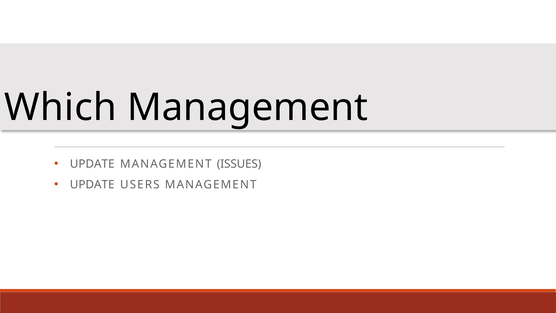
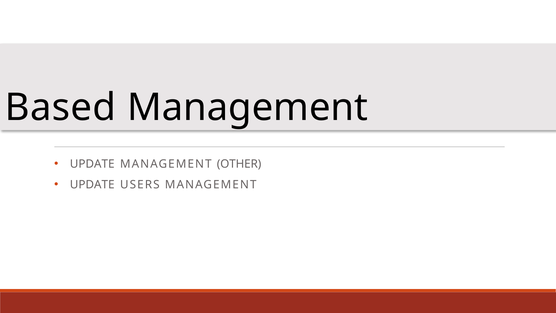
Which: Which -> Based
ISSUES: ISSUES -> OTHER
